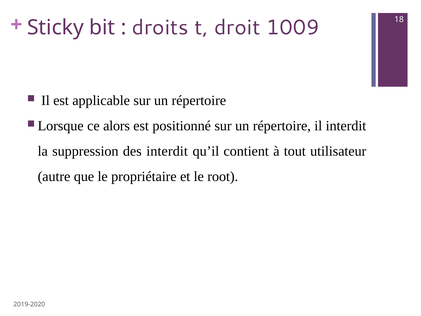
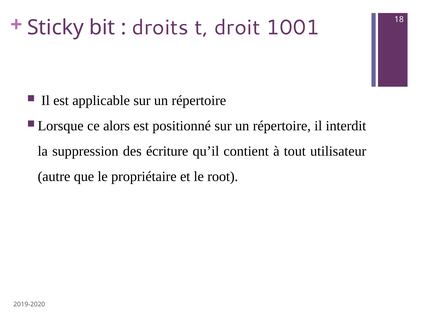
1009: 1009 -> 1001
des interdit: interdit -> écriture
